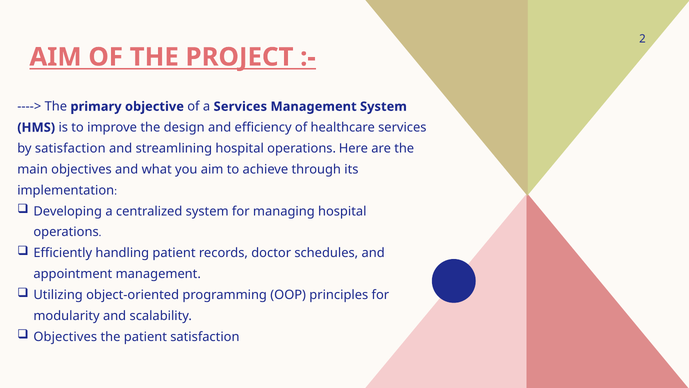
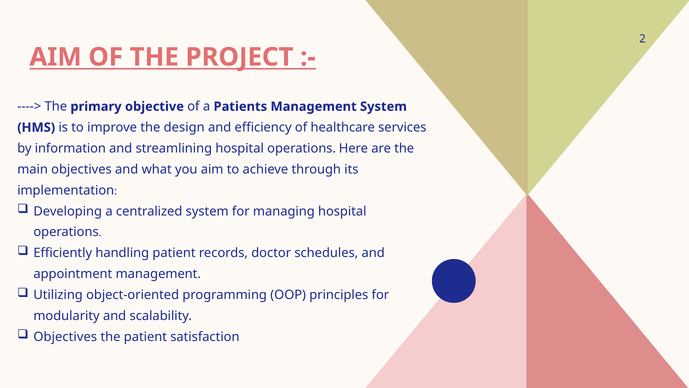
a Services: Services -> Patients
by satisfaction: satisfaction -> information
